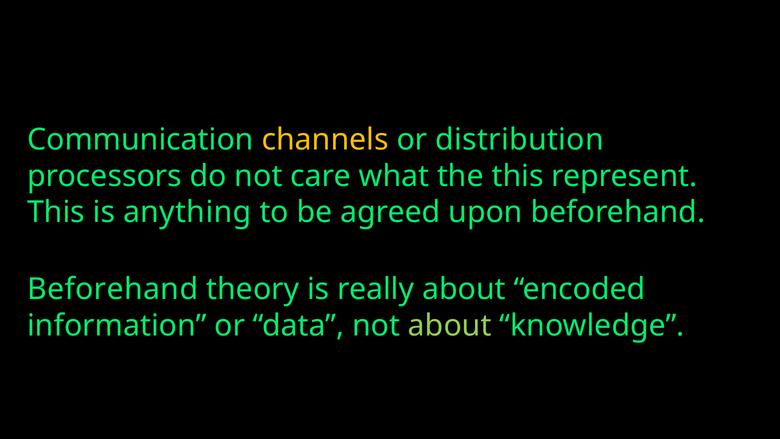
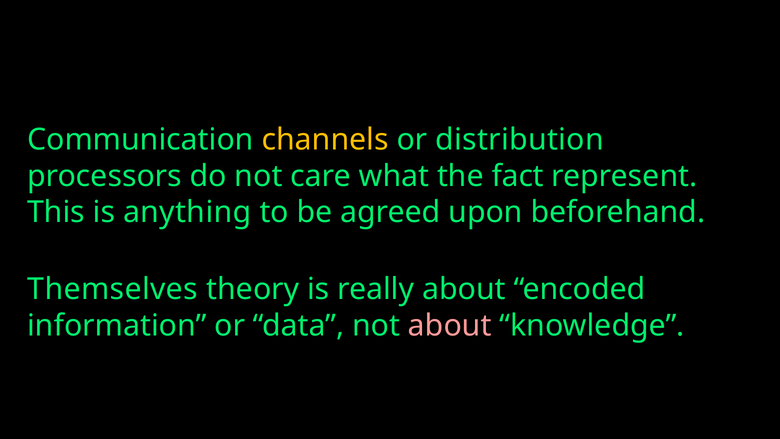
the this: this -> fact
Beforehand at (113, 289): Beforehand -> Themselves
about at (450, 325) colour: light green -> pink
